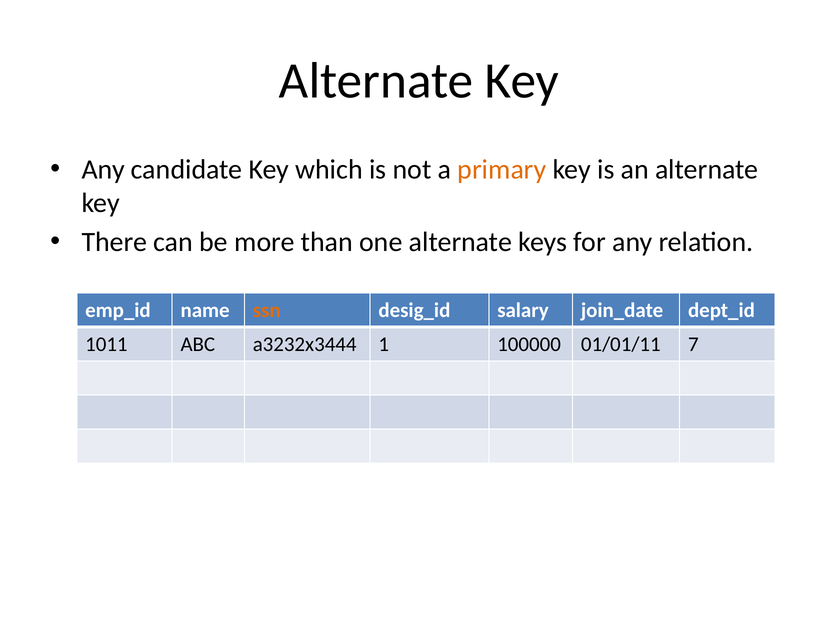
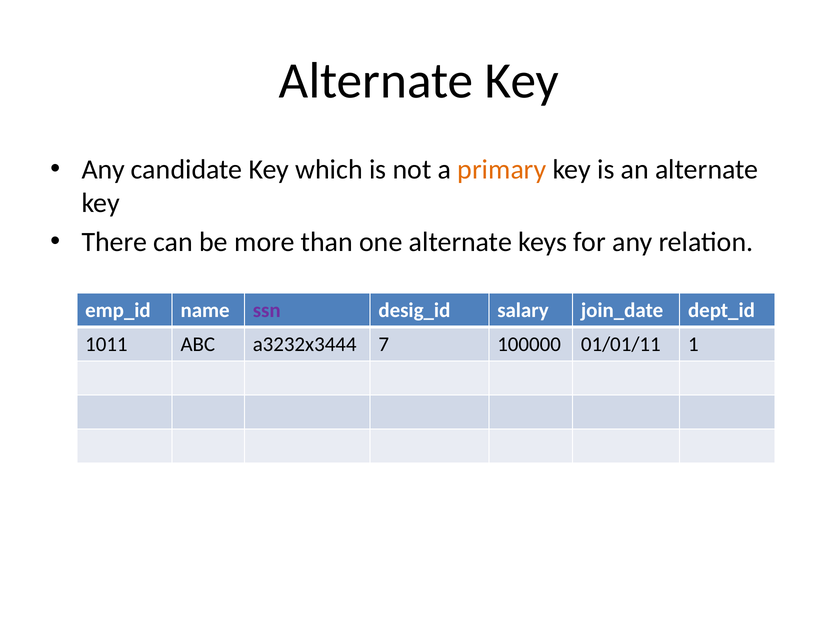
ssn colour: orange -> purple
1: 1 -> 7
7: 7 -> 1
